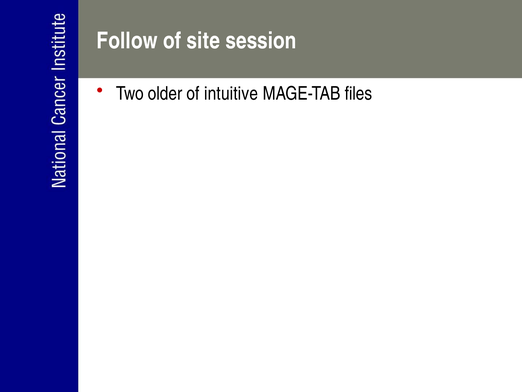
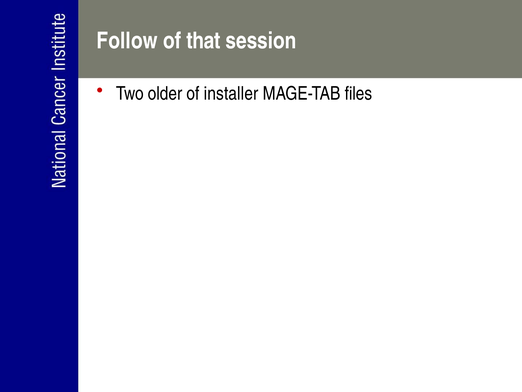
site: site -> that
intuitive: intuitive -> installer
